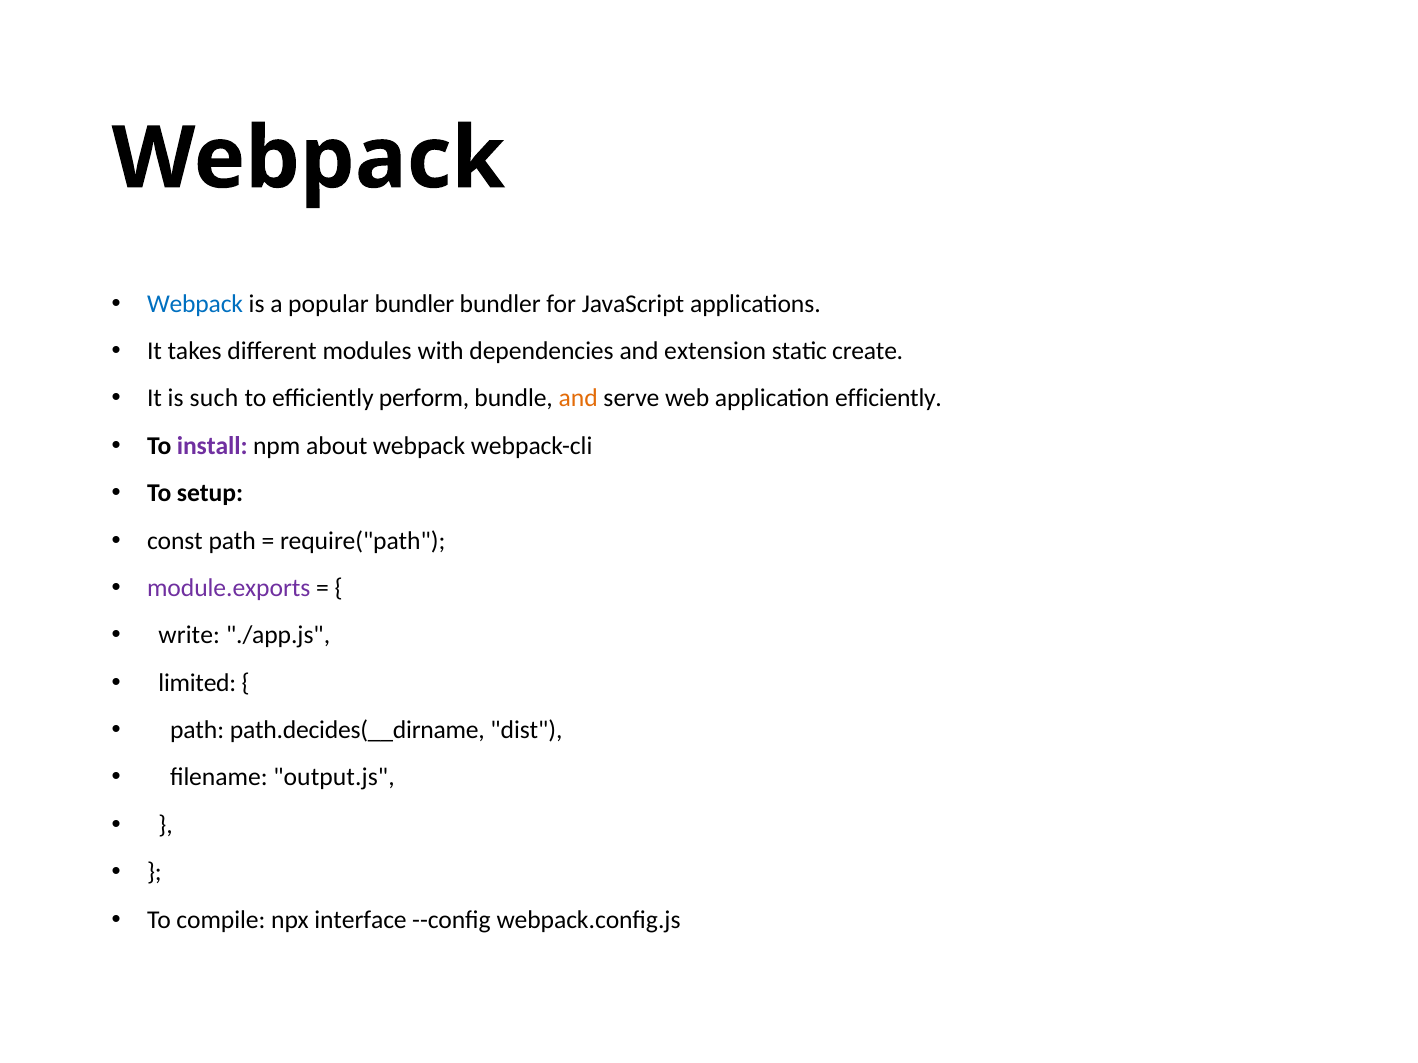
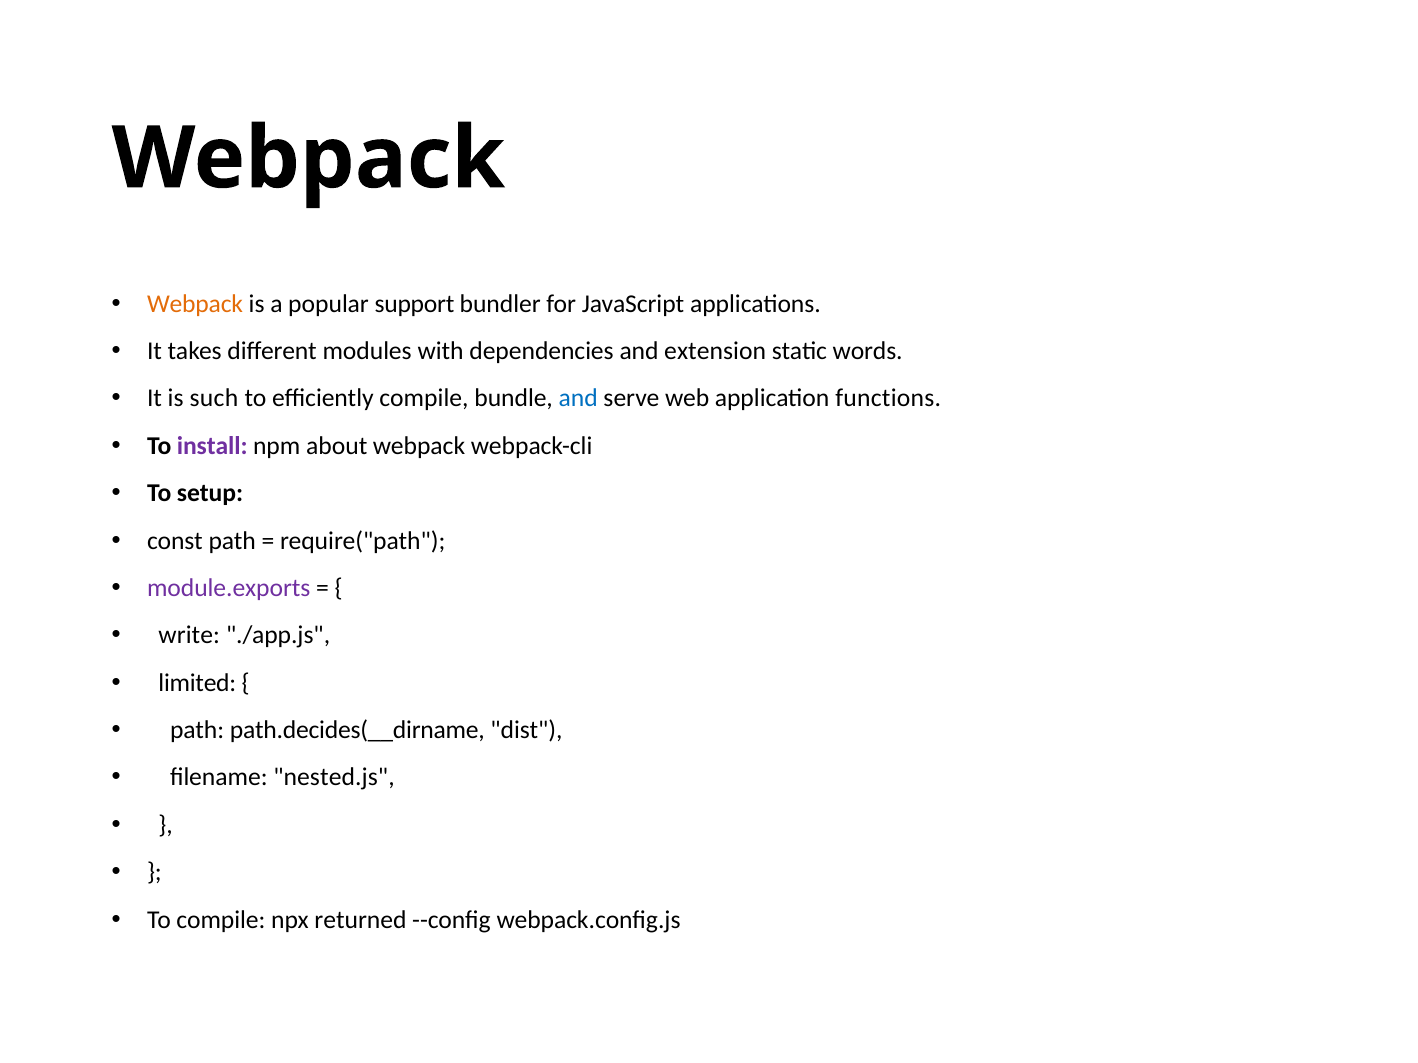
Webpack at (195, 304) colour: blue -> orange
popular bundler: bundler -> support
create: create -> words
efficiently perform: perform -> compile
and at (578, 399) colour: orange -> blue
application efficiently: efficiently -> functions
output.js: output.js -> nested.js
interface: interface -> returned
